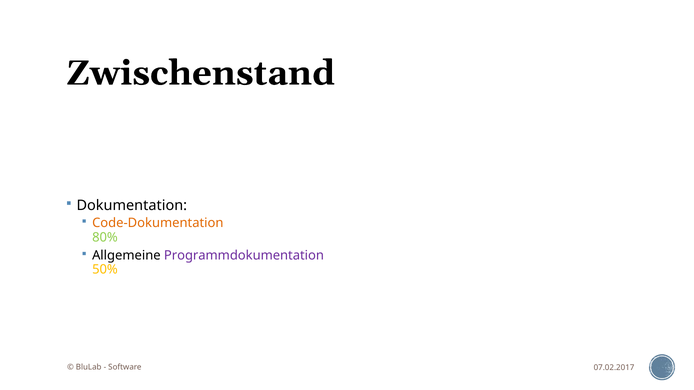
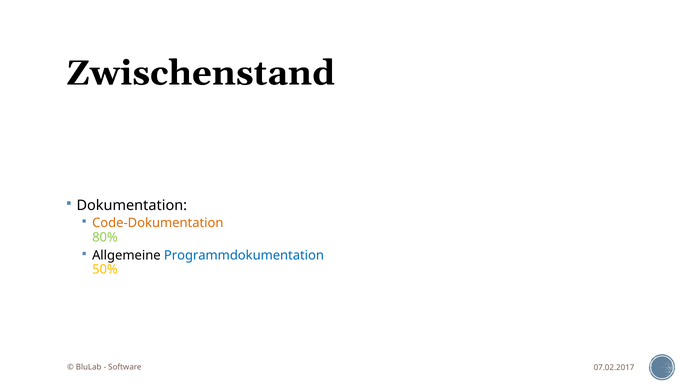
Programmdokumentation colour: purple -> blue
